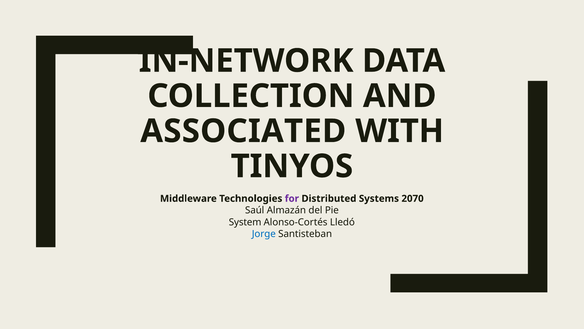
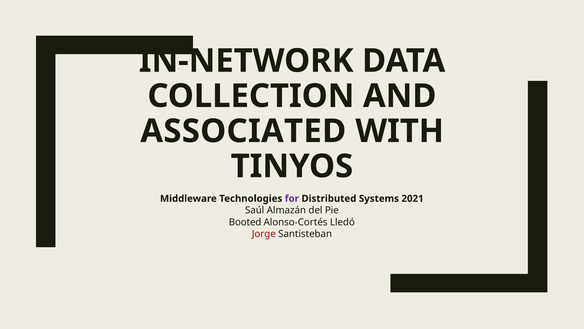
2070: 2070 -> 2021
System: System -> Booted
Jorge colour: blue -> red
